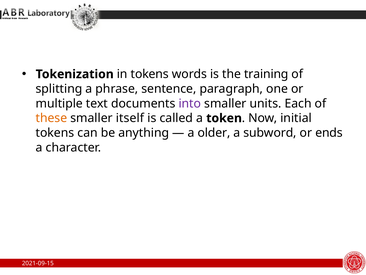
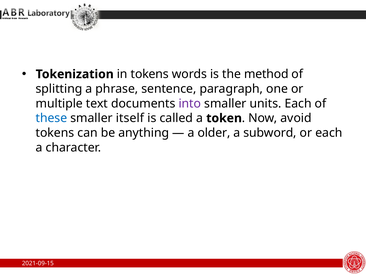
training: training -> method
these colour: orange -> blue
initial: initial -> avoid
or ends: ends -> each
